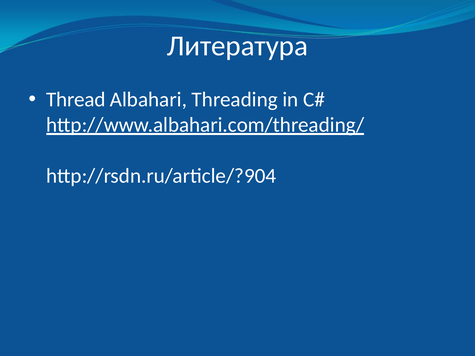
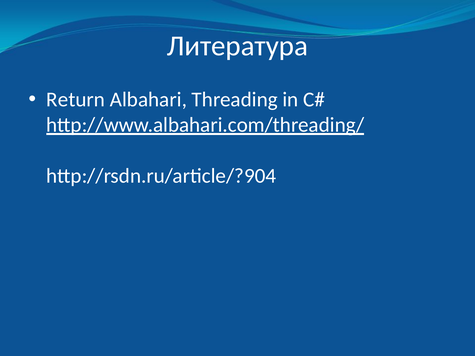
Thread: Thread -> Return
